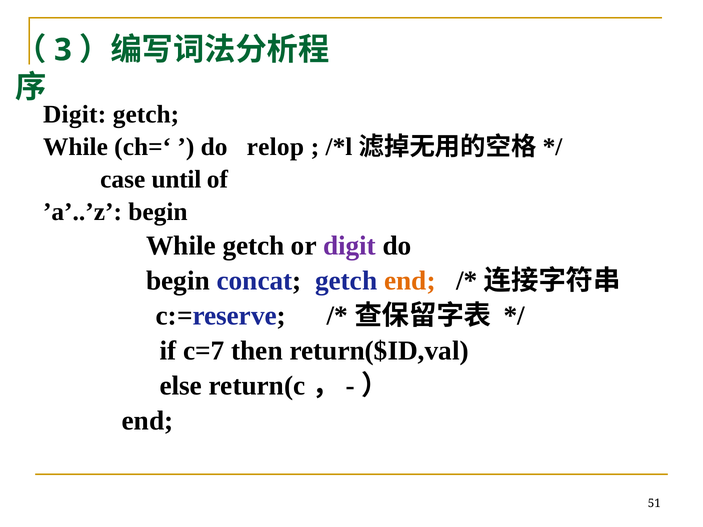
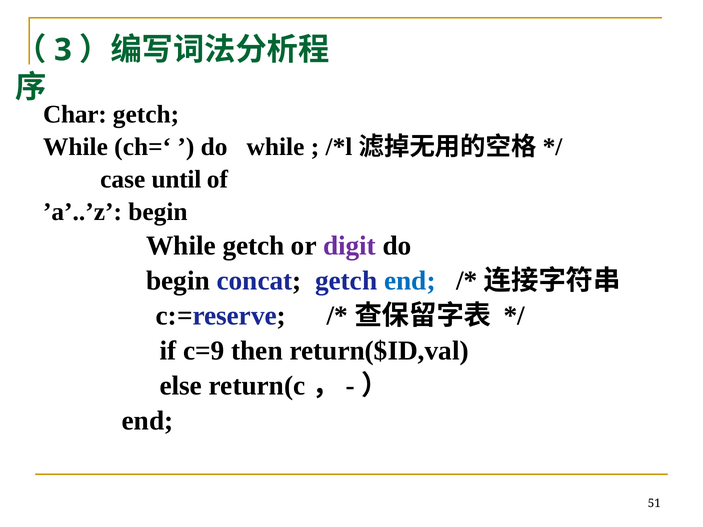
Digit at (75, 115): Digit -> Char
do relop: relop -> while
end at (410, 281) colour: orange -> blue
c=7: c=7 -> c=9
